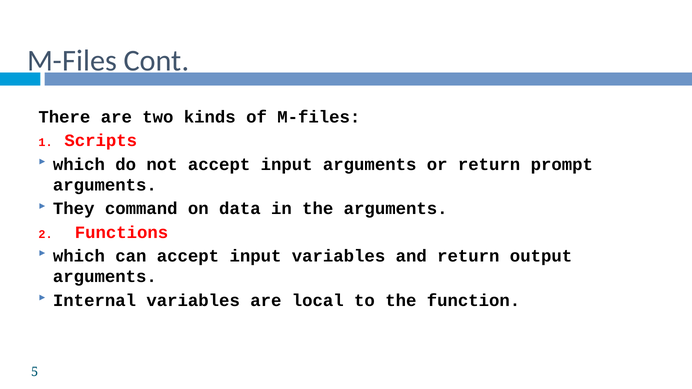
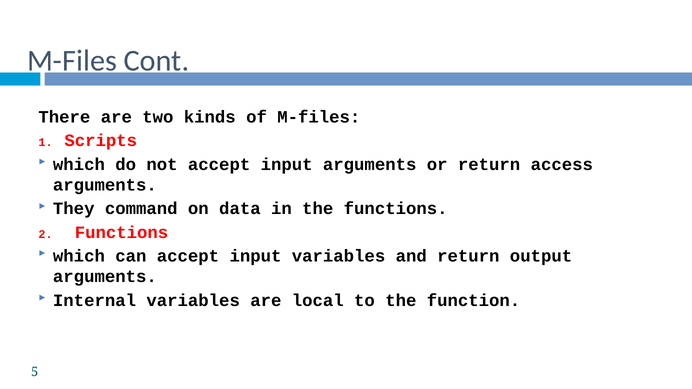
prompt: prompt -> access
the arguments: arguments -> functions
